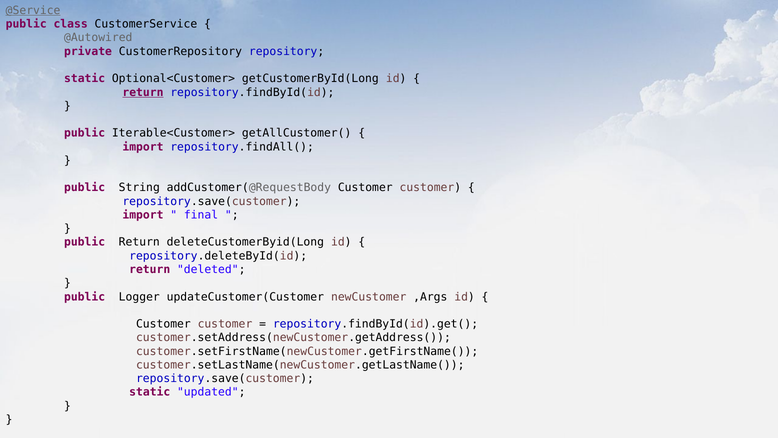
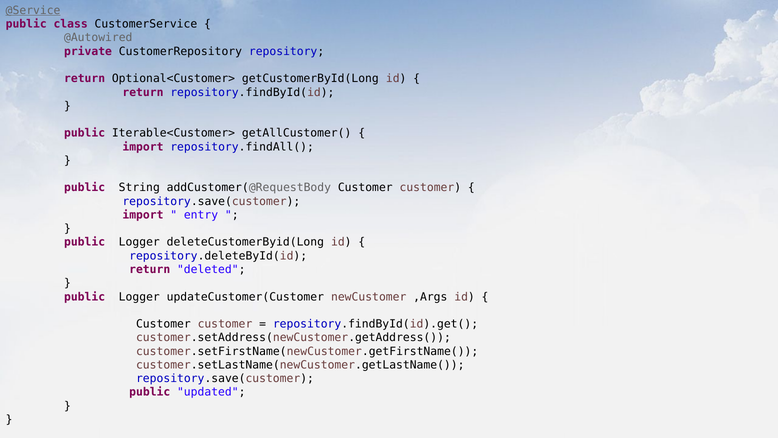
static at (85, 79): static -> return
return at (143, 92) underline: present -> none
final: final -> entry
Return at (139, 242): Return -> Logger
static at (150, 392): static -> public
